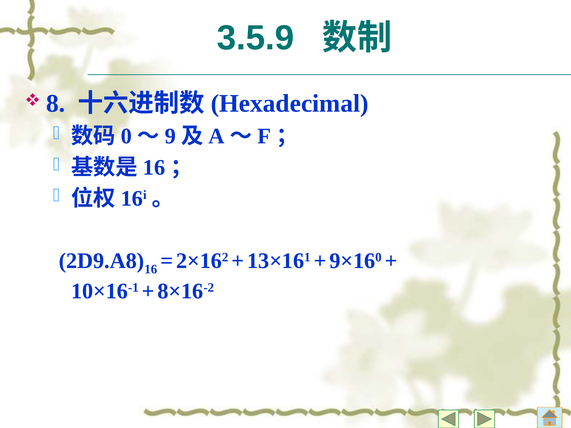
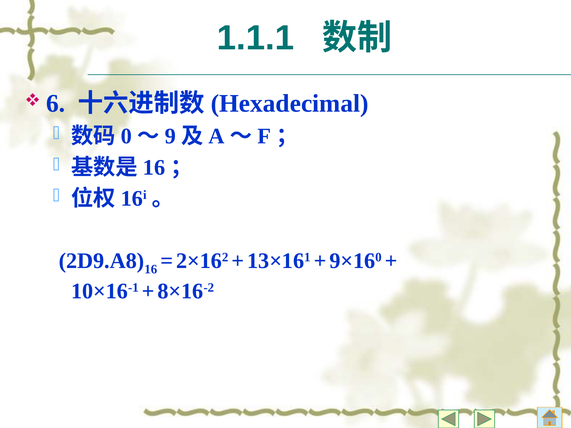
3.5.9: 3.5.9 -> 1.1.1
8: 8 -> 6
